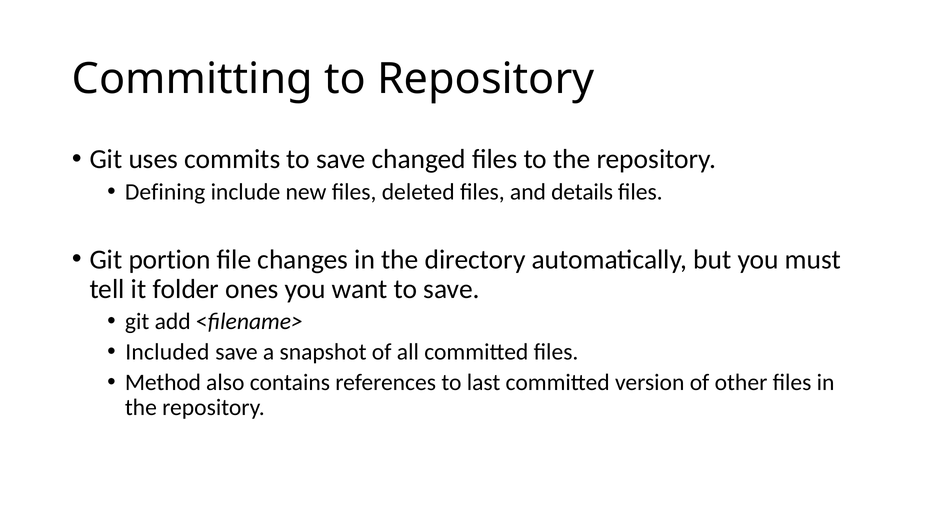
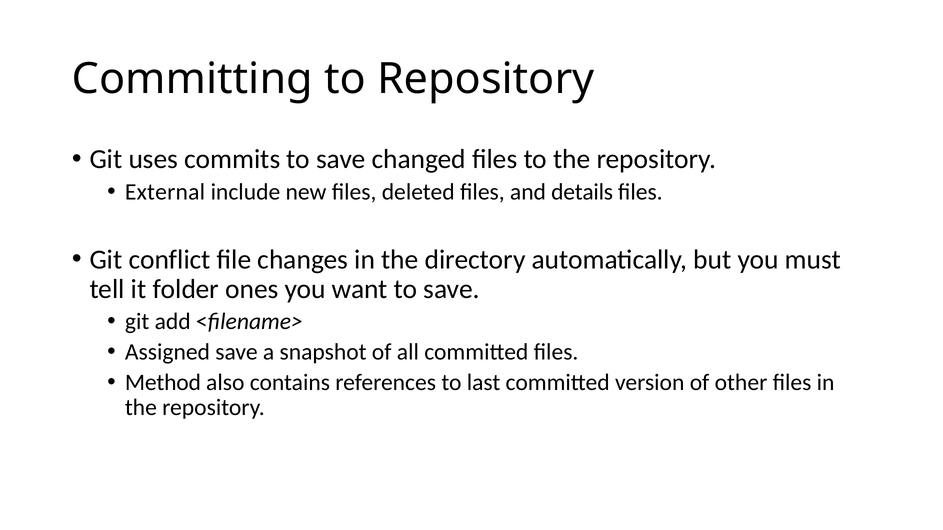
Defining: Defining -> External
portion: portion -> conflict
Included: Included -> Assigned
